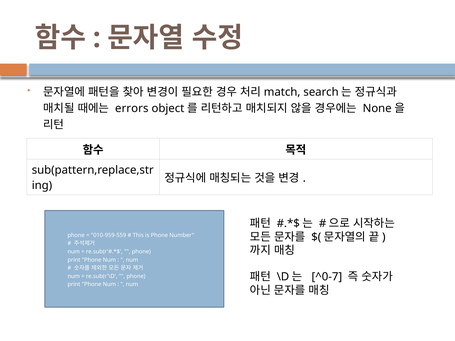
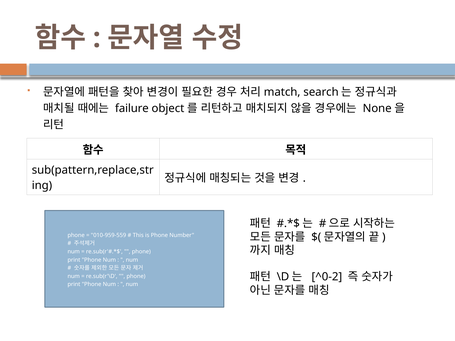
errors: errors -> failure
^0-7: ^0-7 -> ^0-2
